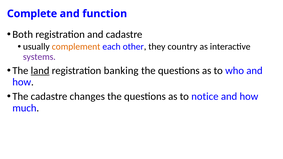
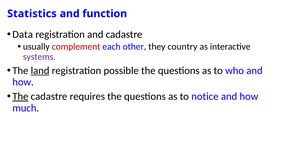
Complete: Complete -> Statistics
Both: Both -> Data
complement colour: orange -> red
banking: banking -> possible
The at (20, 97) underline: none -> present
changes: changes -> requires
